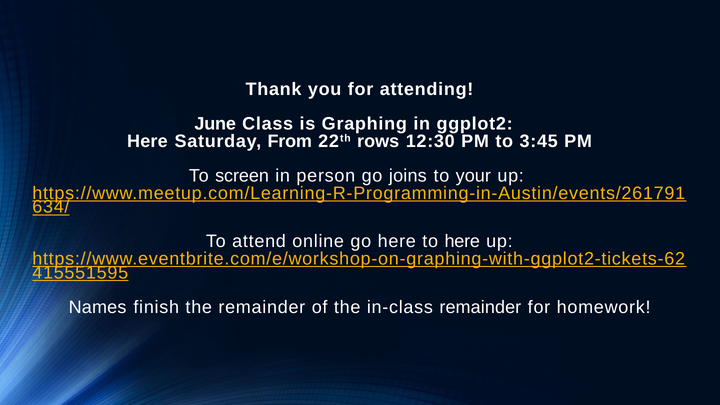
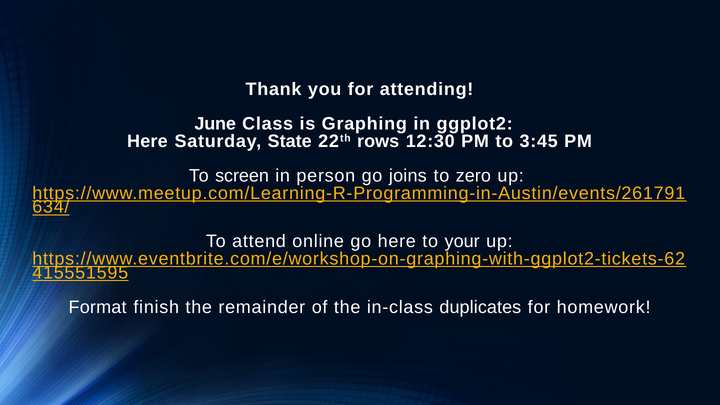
From: From -> State
your: your -> zero
to here: here -> your
Names: Names -> Format
in-class remainder: remainder -> duplicates
